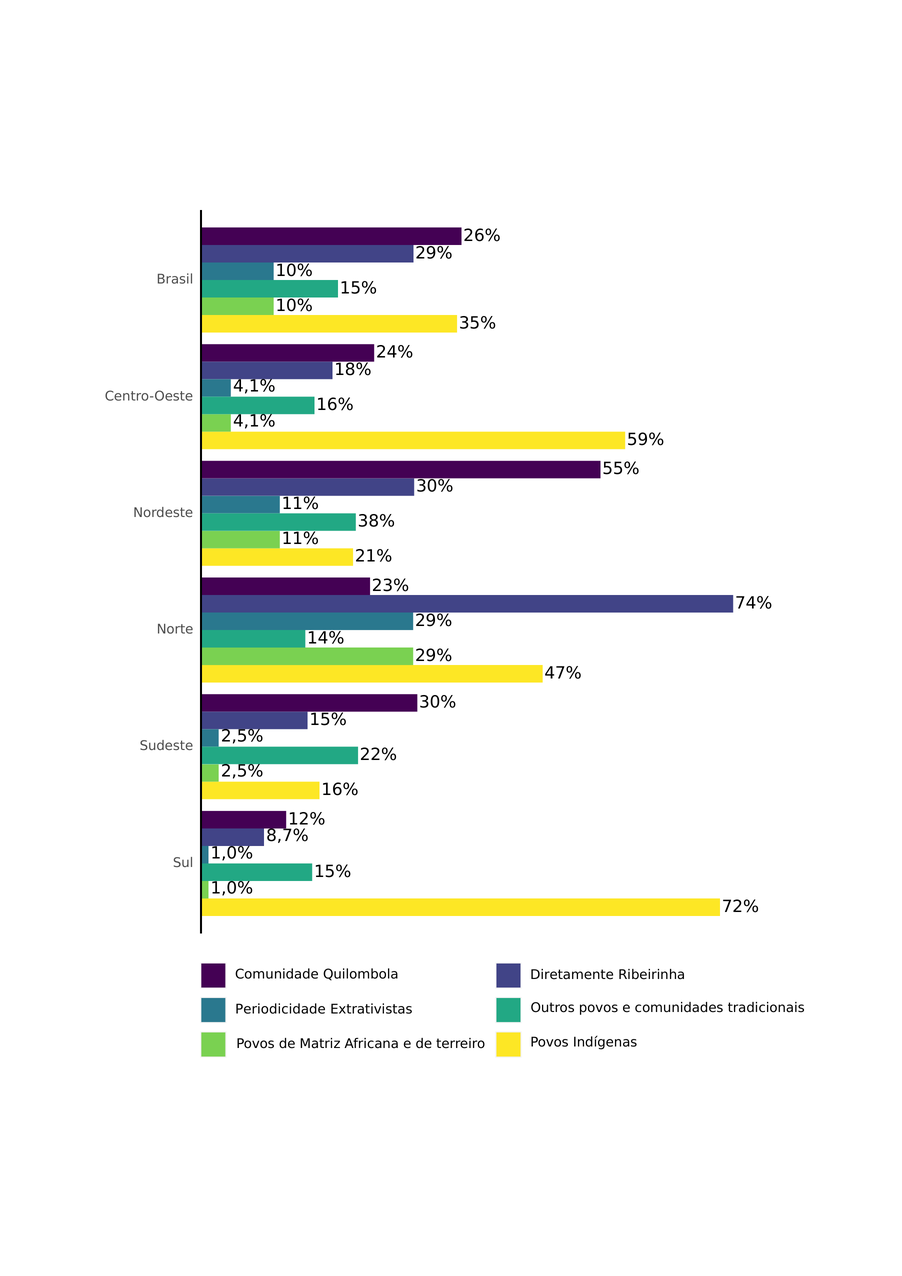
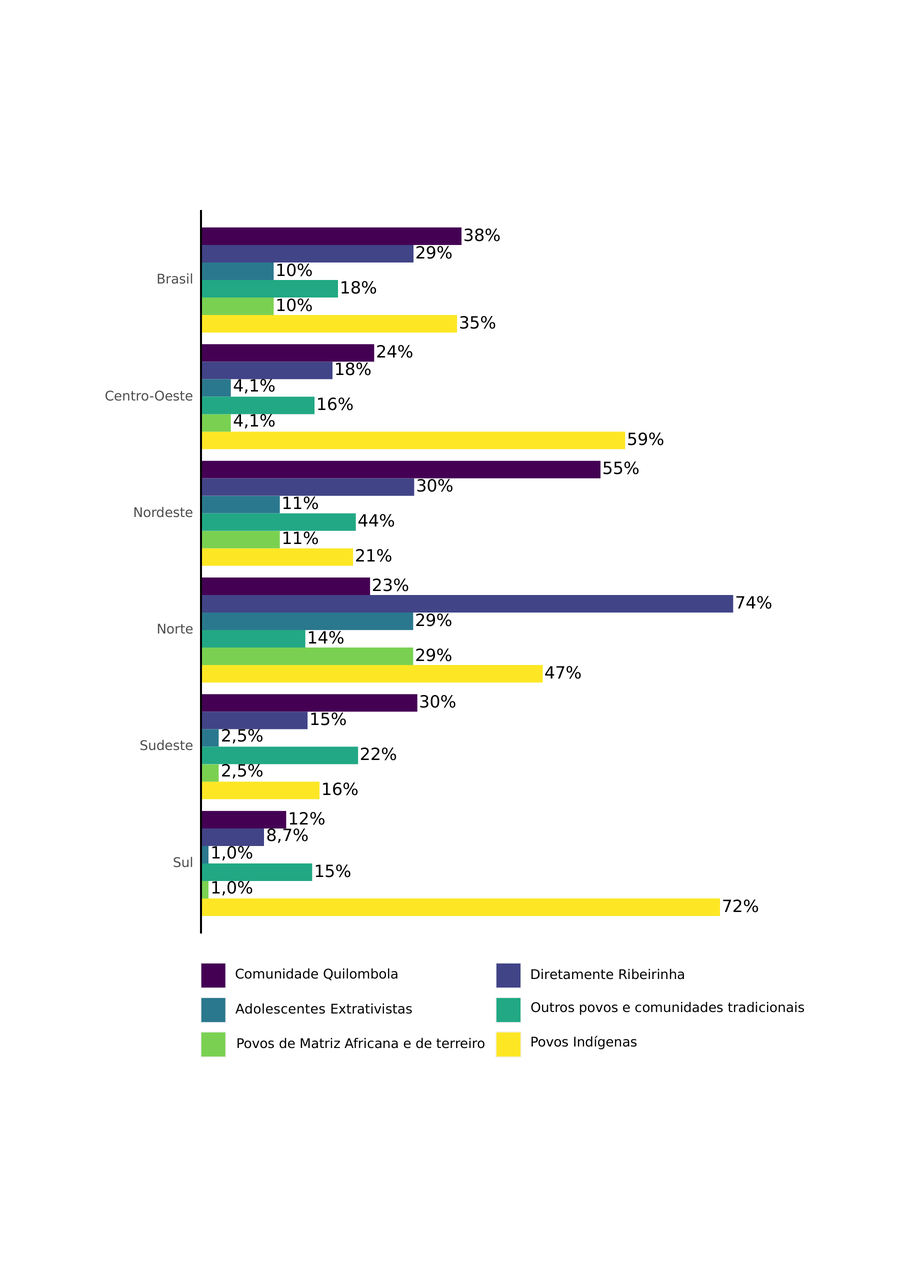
26%: 26% -> 38%
15% at (358, 288): 15% -> 18%
38%: 38% -> 44%
Periodicidade: Periodicidade -> Adolescentes
